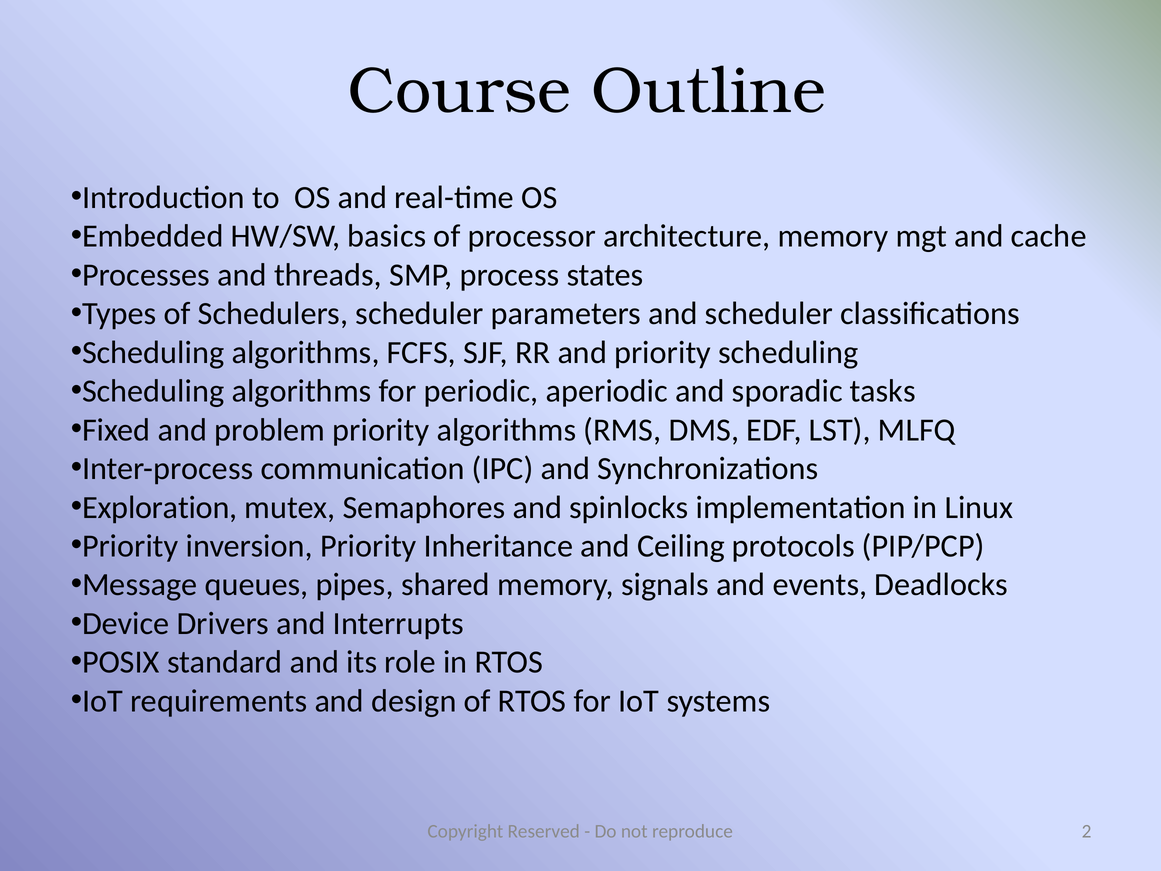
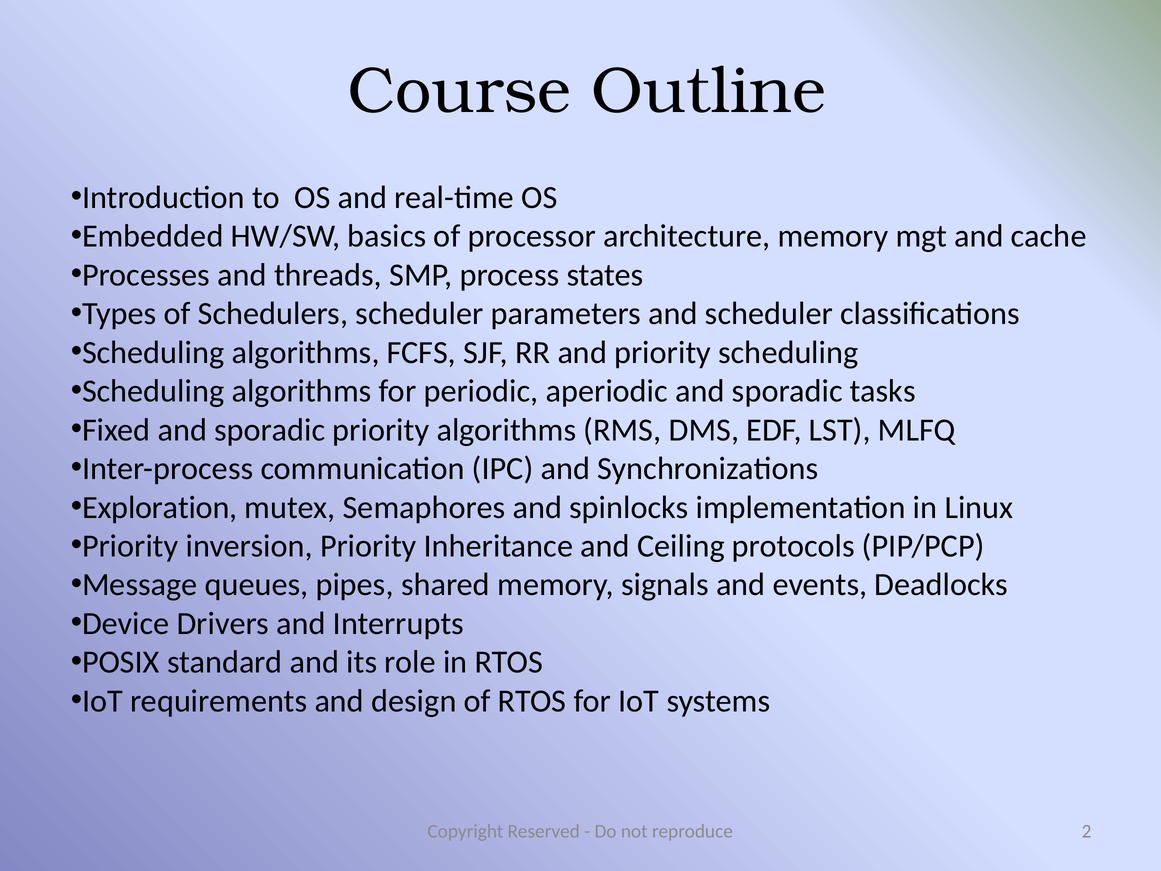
Fixed and problem: problem -> sporadic
